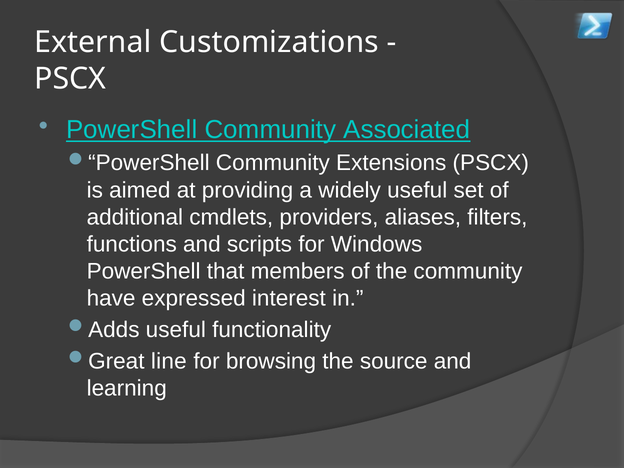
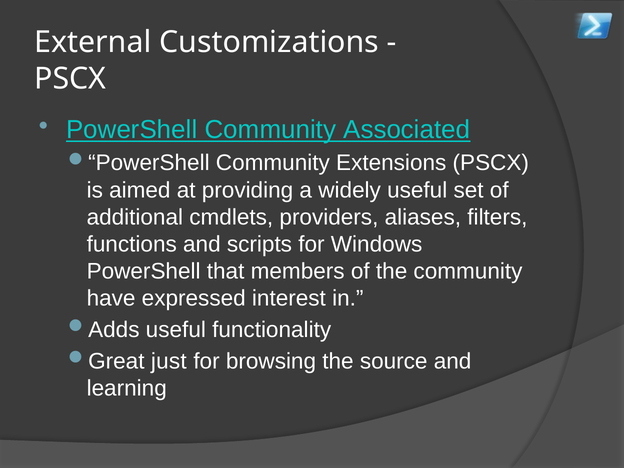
line: line -> just
